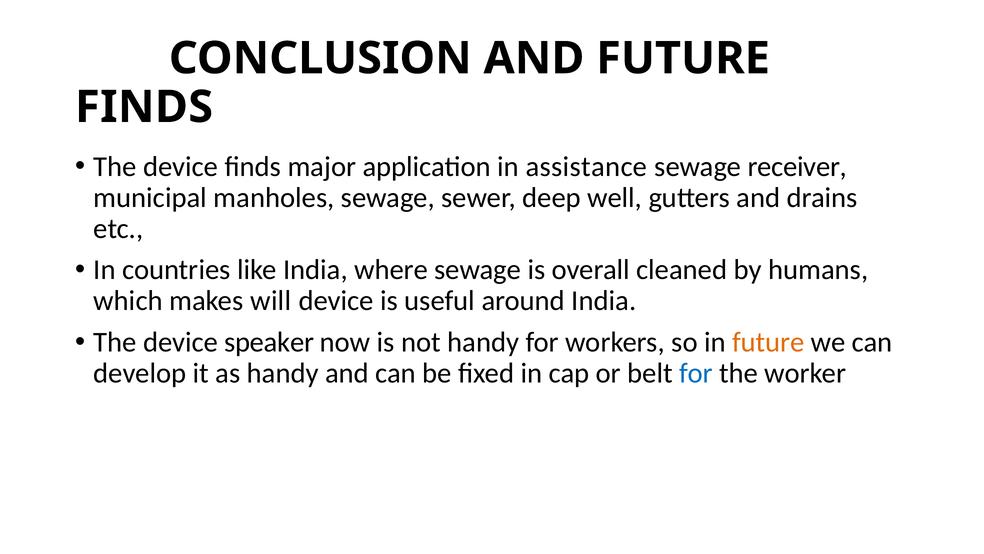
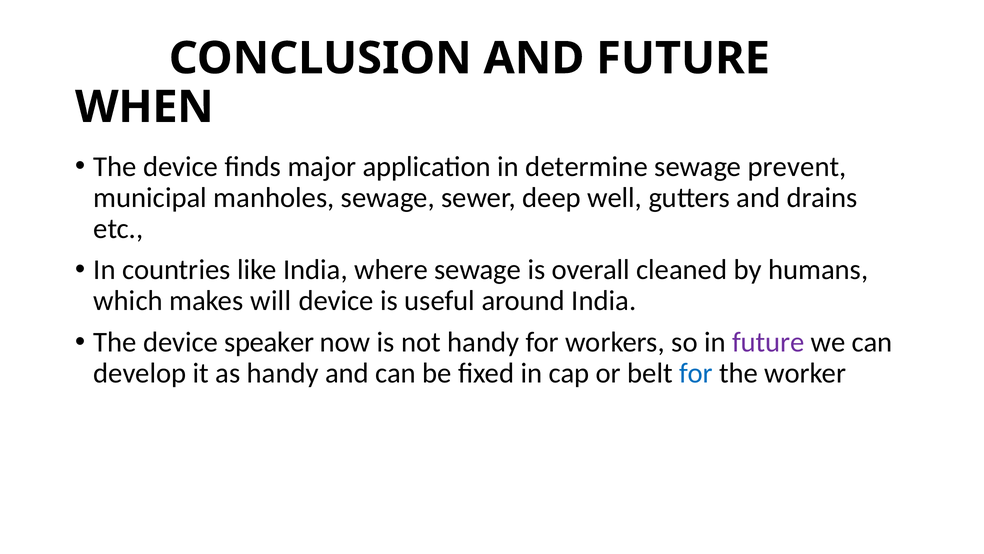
FINDS at (144, 107): FINDS -> WHEN
assistance: assistance -> determine
receiver: receiver -> prevent
future at (768, 342) colour: orange -> purple
